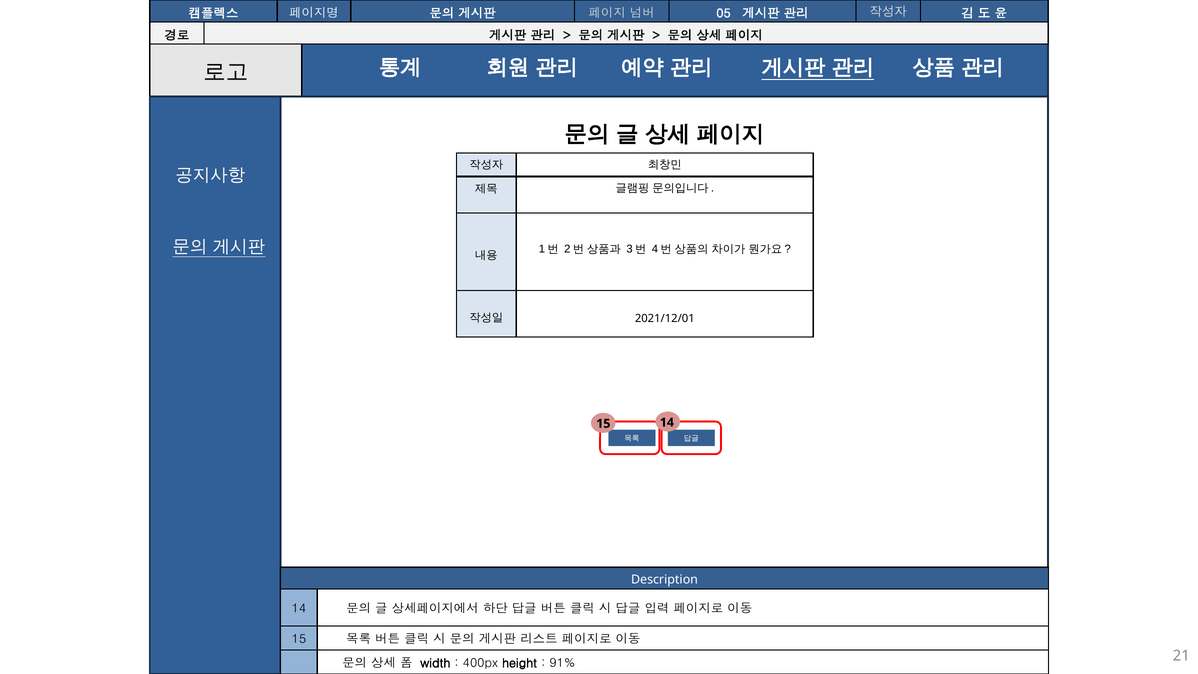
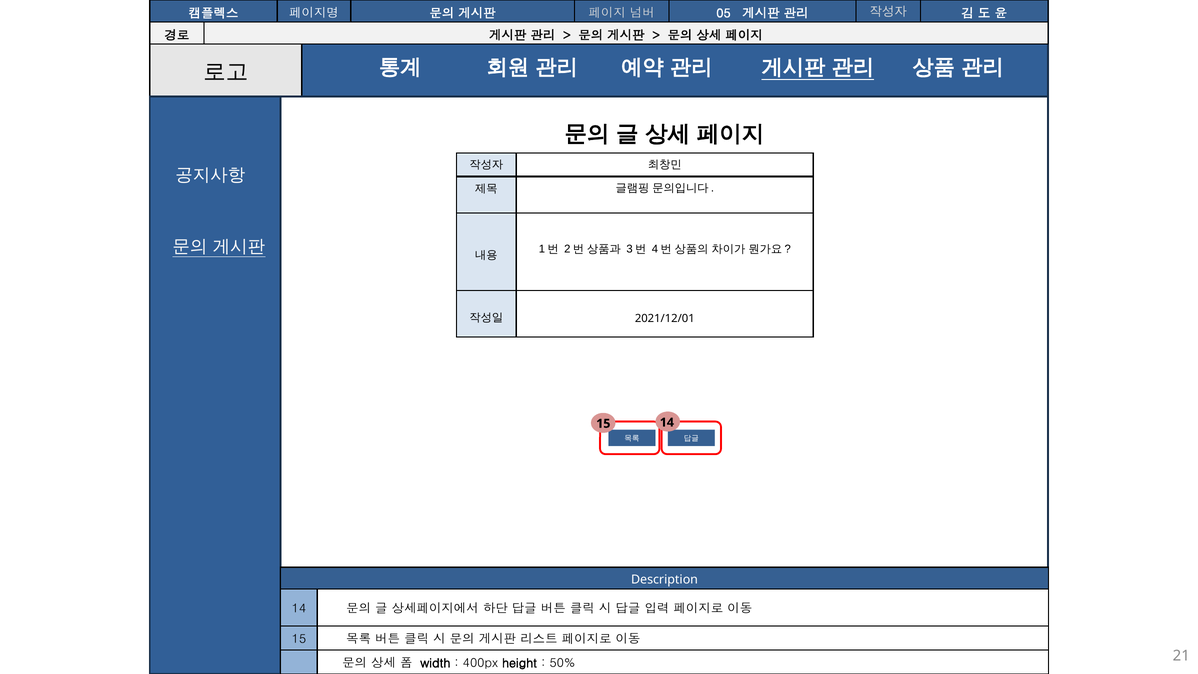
91%: 91% -> 50%
